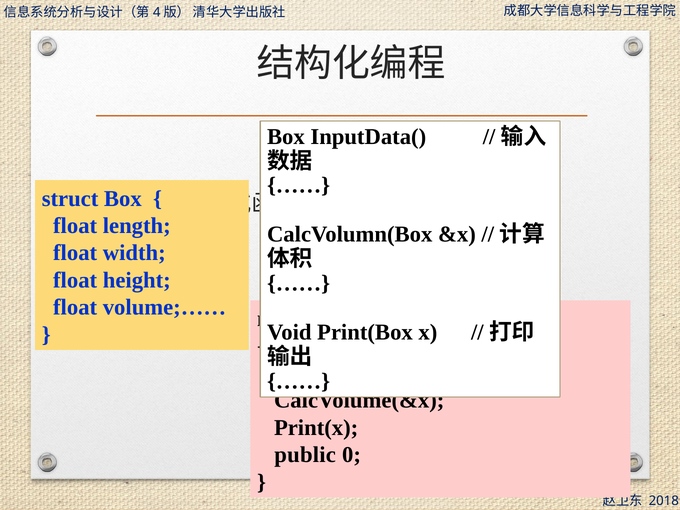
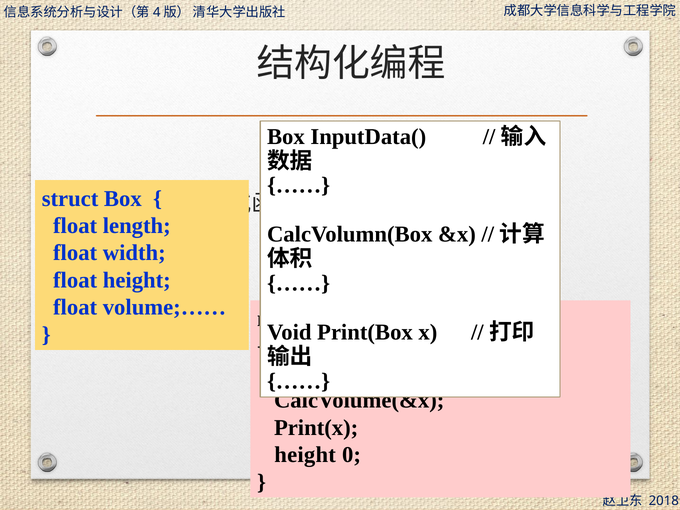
public at (305, 455): public -> height
